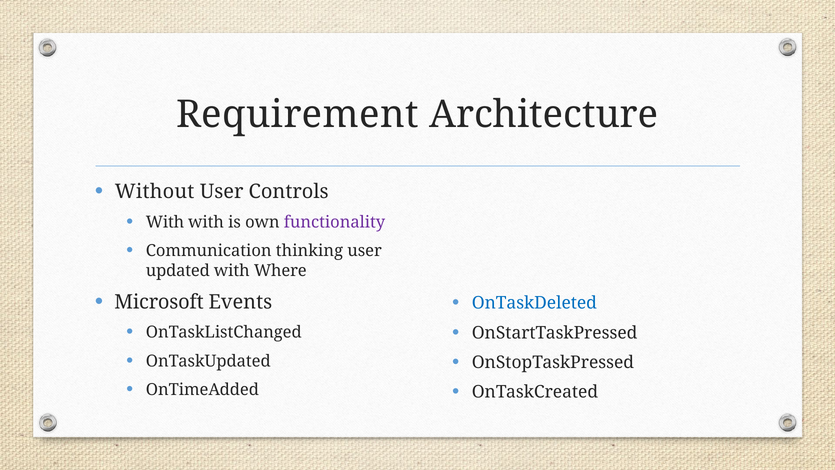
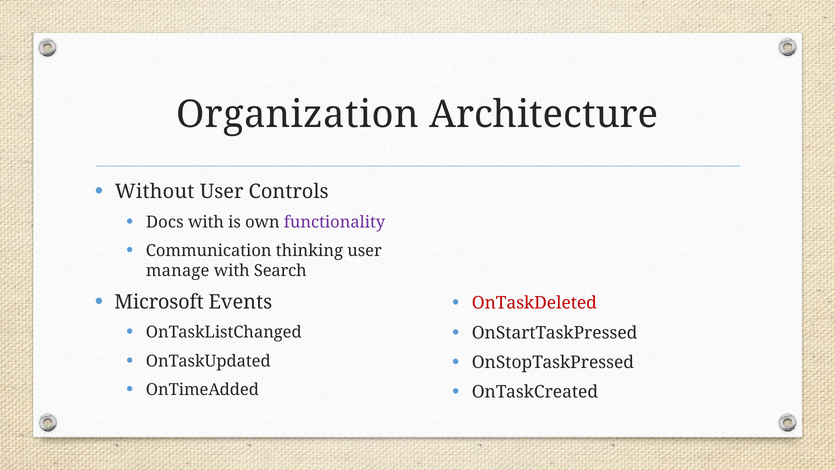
Requirement: Requirement -> Organization
With at (165, 222): With -> Docs
updated: updated -> manage
Where: Where -> Search
OnTaskDeleted colour: blue -> red
